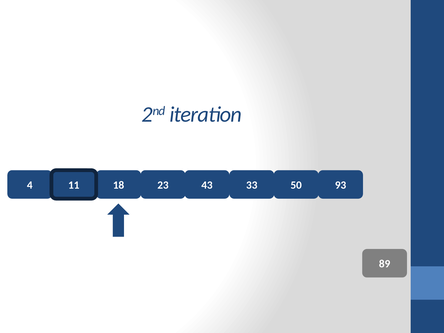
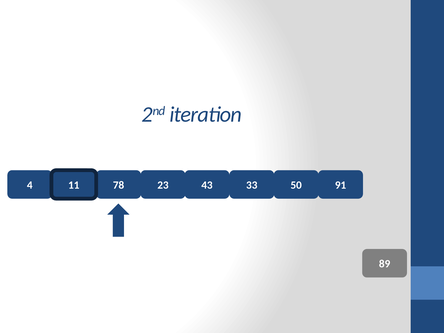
18: 18 -> 78
93: 93 -> 91
